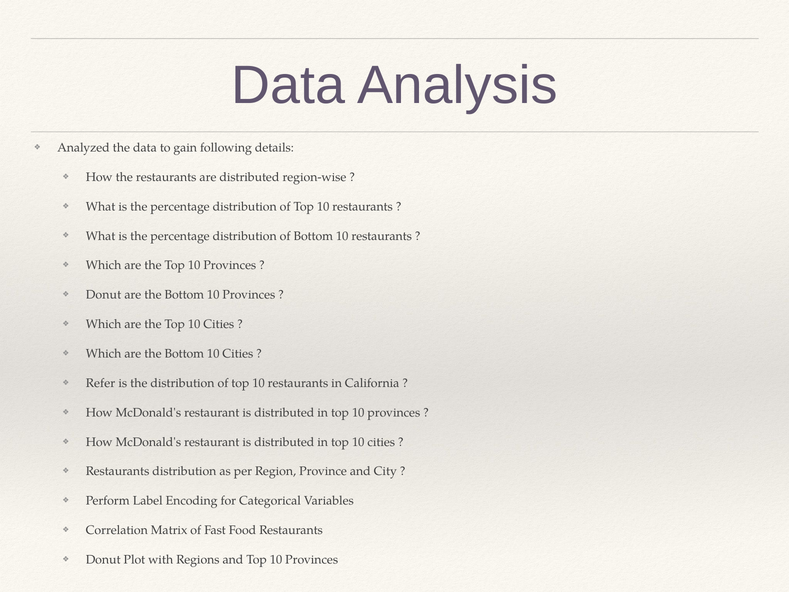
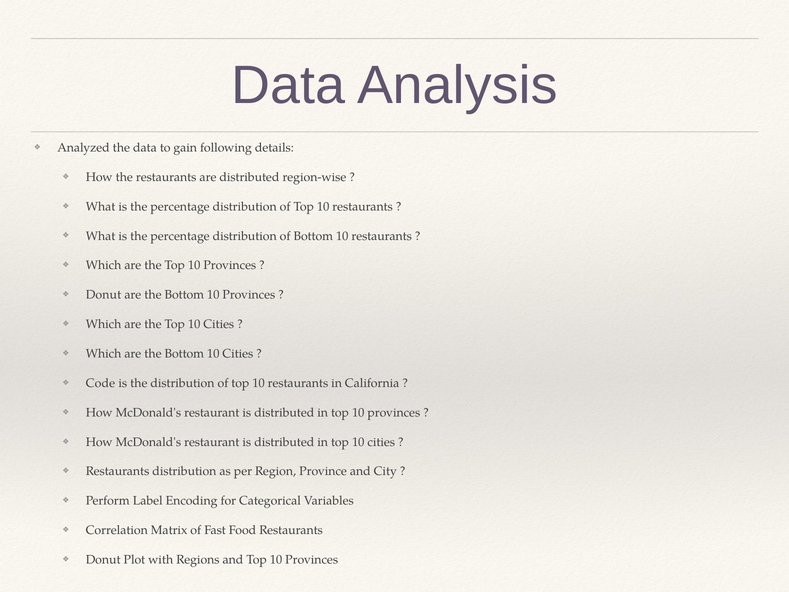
Refer: Refer -> Code
